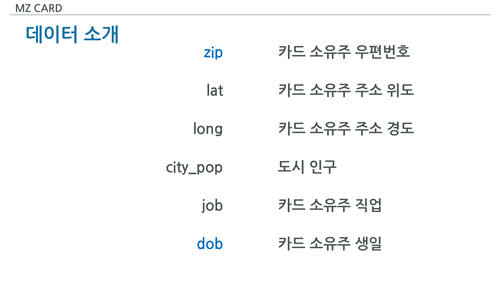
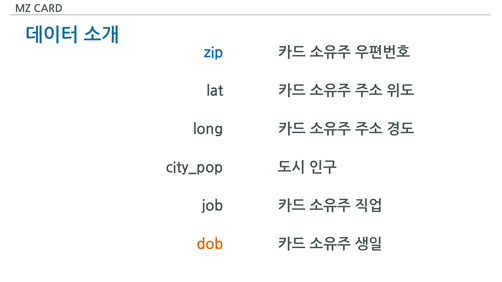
dob colour: blue -> orange
